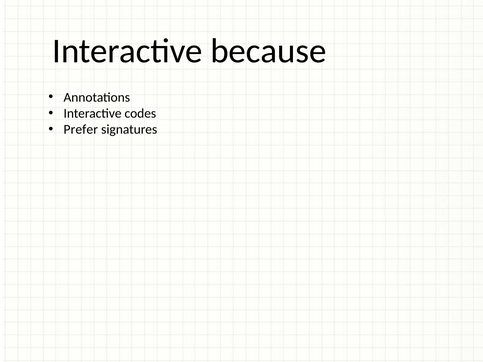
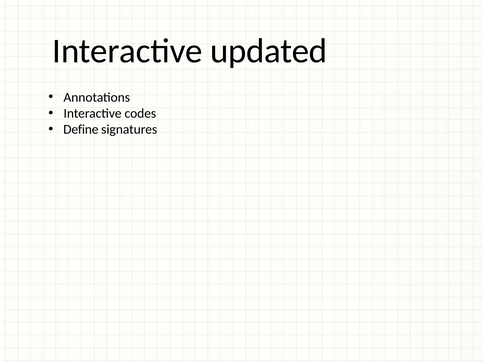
because: because -> updated
Prefer: Prefer -> Define
